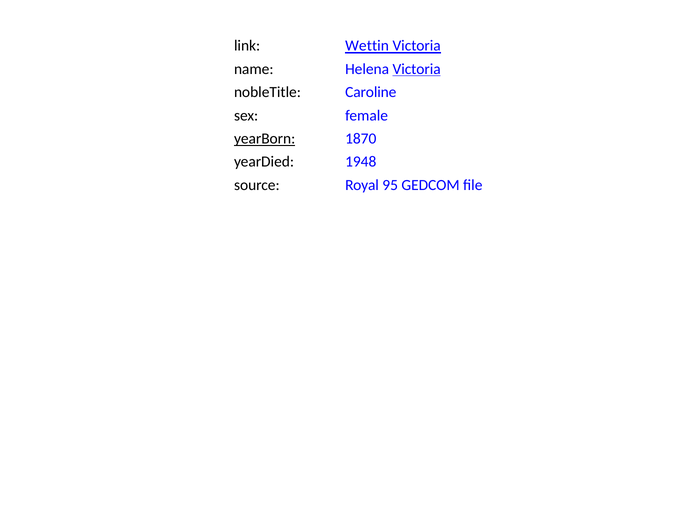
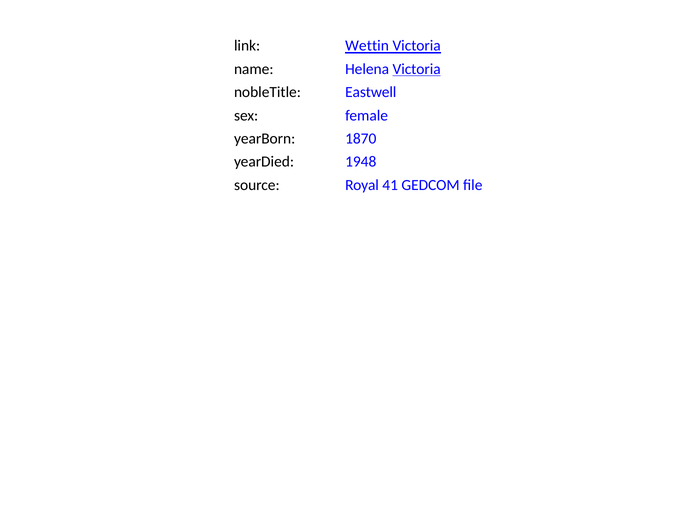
Caroline: Caroline -> Eastwell
yearBorn underline: present -> none
95: 95 -> 41
